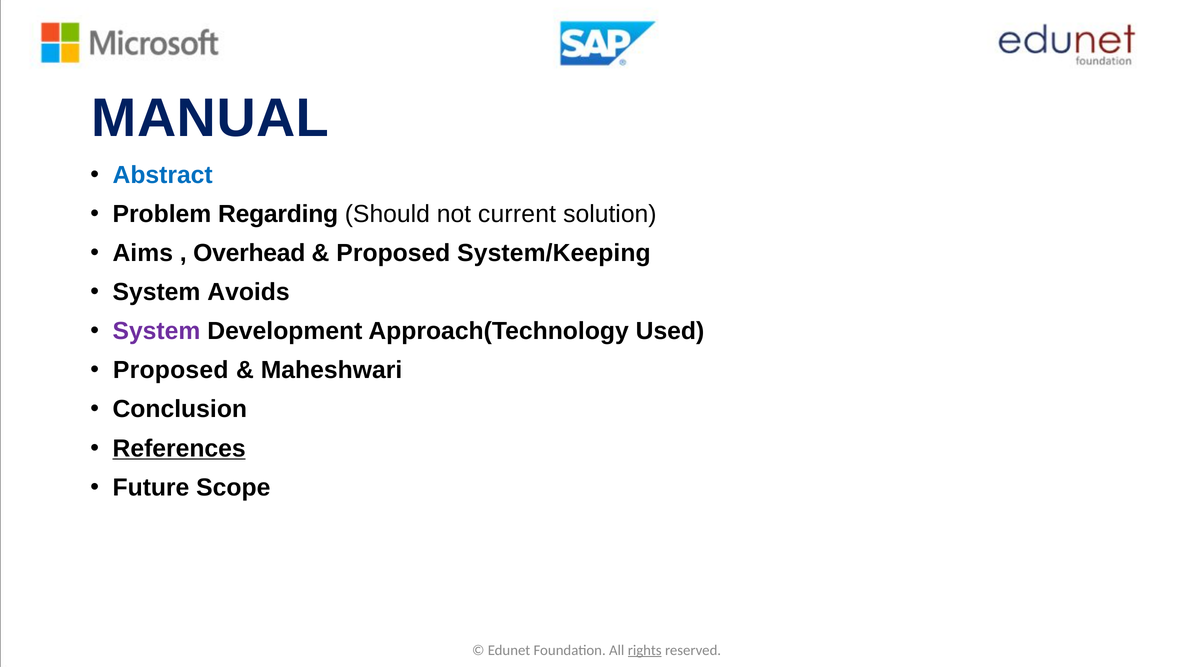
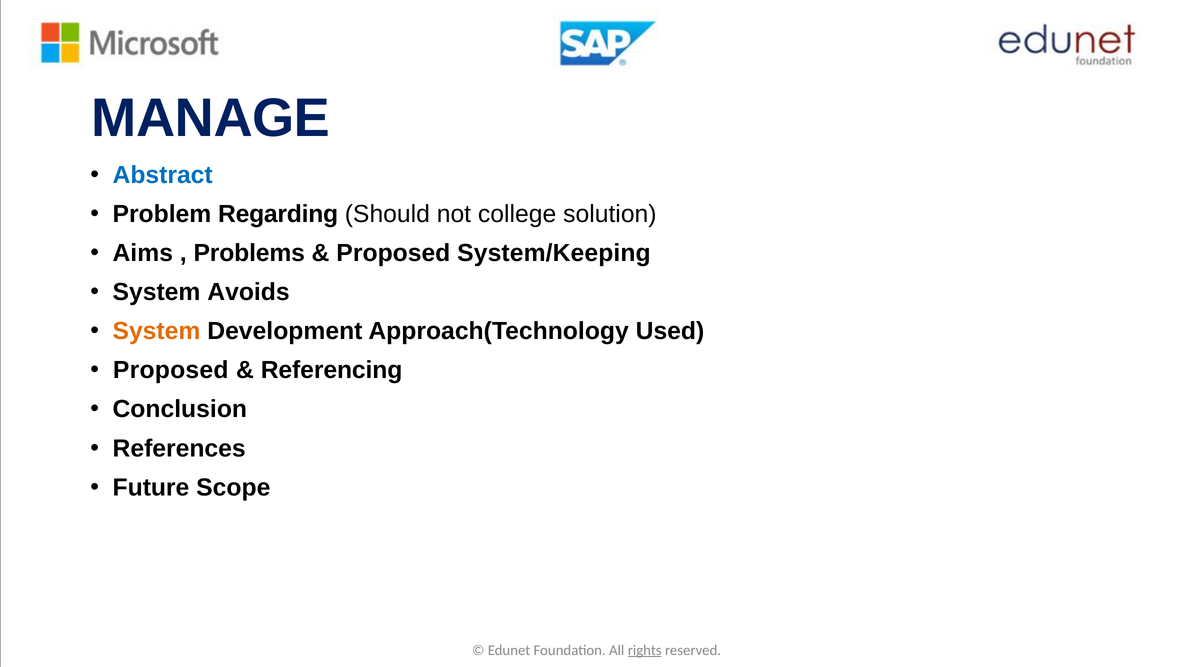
MANUAL: MANUAL -> MANAGE
current: current -> college
Overhead: Overhead -> Problems
System at (156, 331) colour: purple -> orange
Maheshwari: Maheshwari -> Referencing
References underline: present -> none
